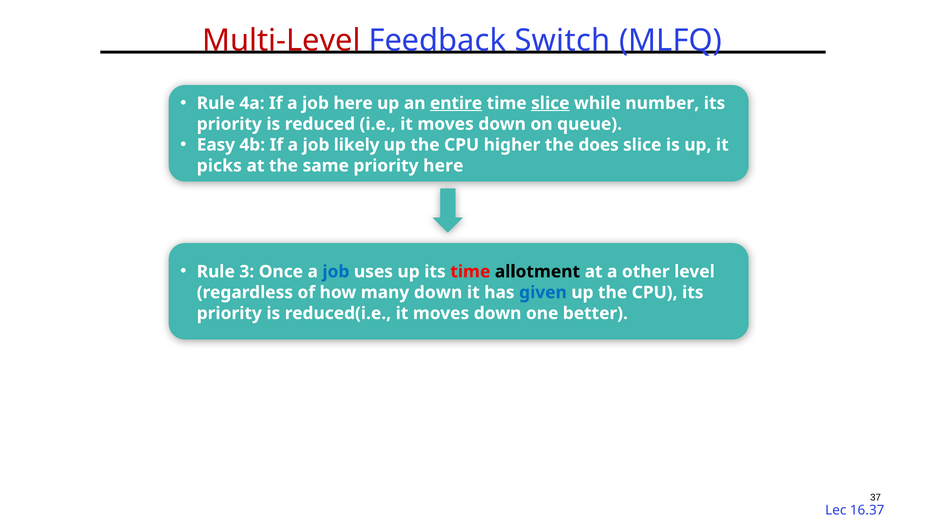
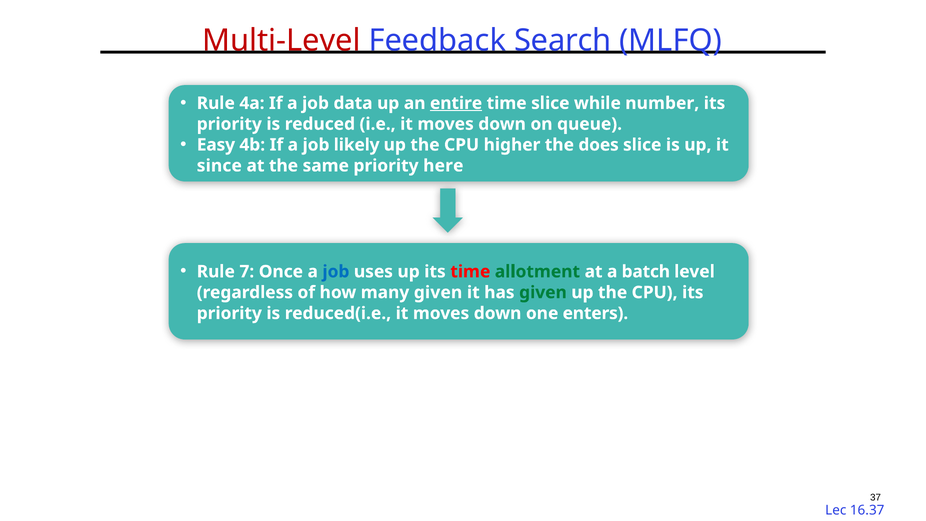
Switch: Switch -> Search
job here: here -> data
slice at (550, 103) underline: present -> none
picks: picks -> since
3: 3 -> 7
allotment colour: black -> green
other: other -> batch
many down: down -> given
given at (543, 292) colour: blue -> green
better: better -> enters
